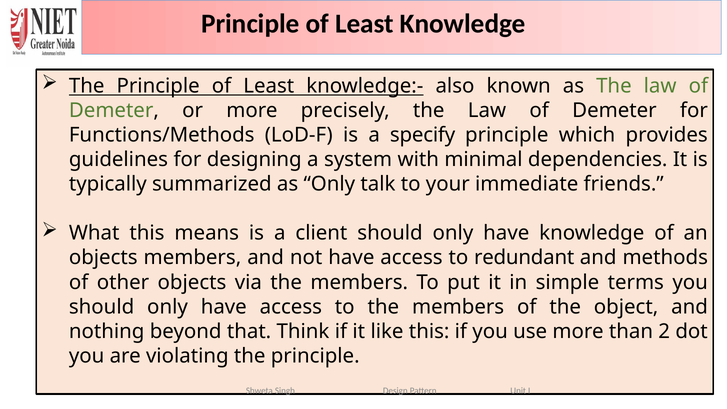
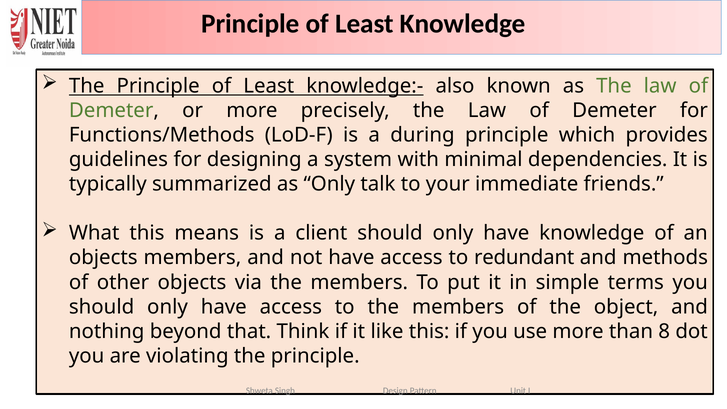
specify: specify -> during
2: 2 -> 8
